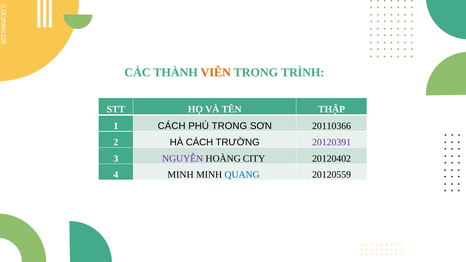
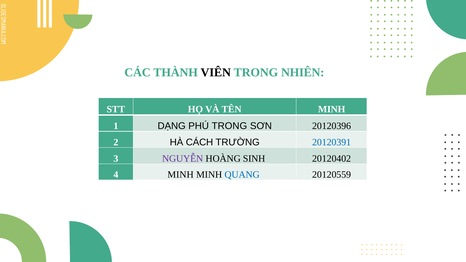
VIÊN colour: orange -> black
TRÌNH: TRÌNH -> NHIÊN
TÊN THẬP: THẬP -> MINH
1 CÁCH: CÁCH -> DẠNG
20110366: 20110366 -> 20120396
20120391 colour: purple -> blue
CITY: CITY -> SINH
